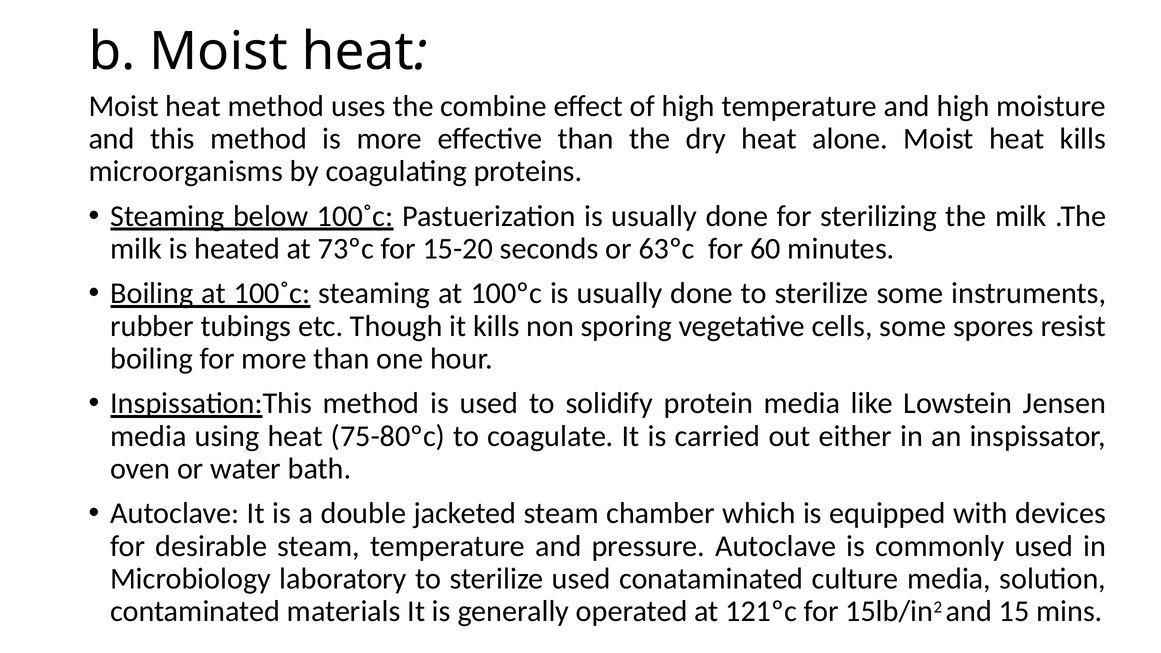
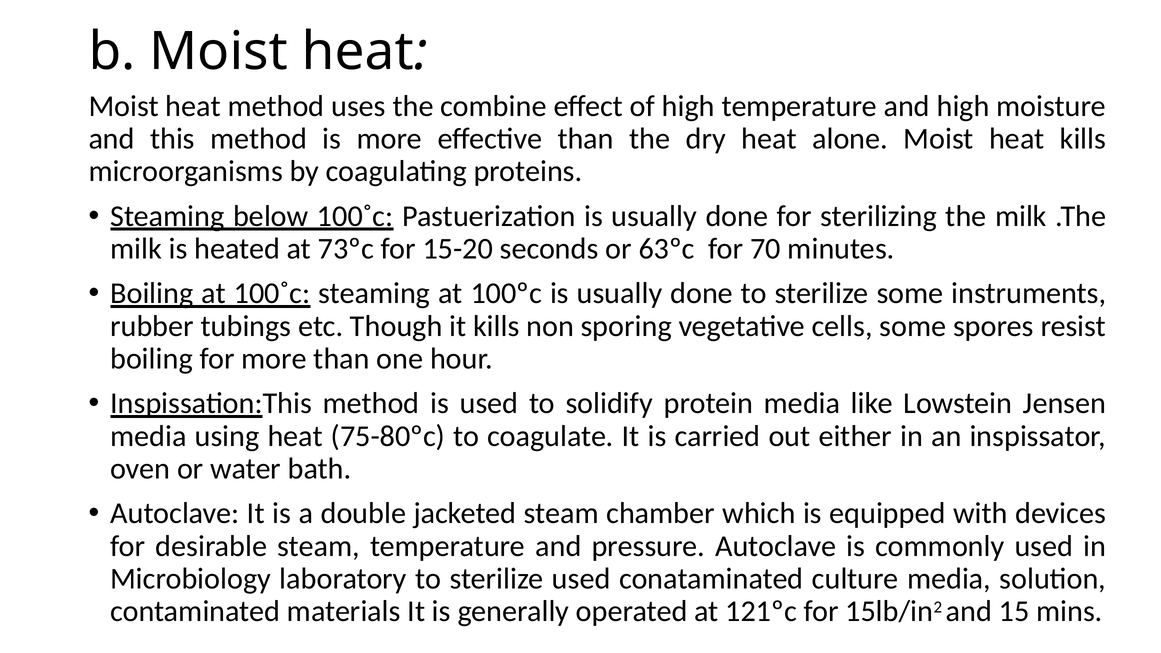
60: 60 -> 70
